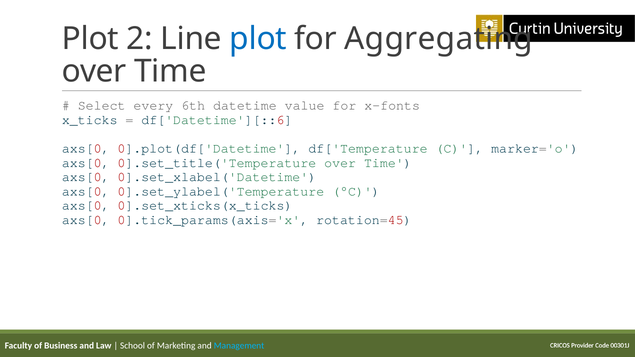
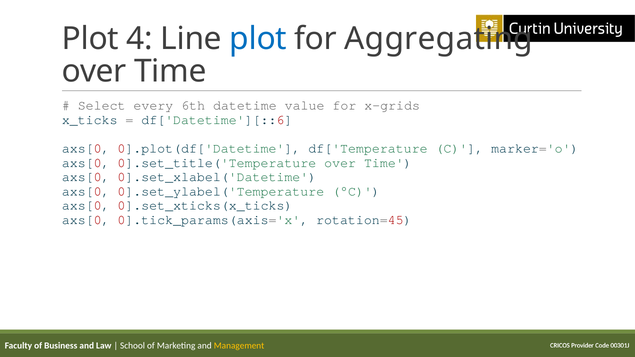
2: 2 -> 4
x-fonts: x-fonts -> x-grids
Management colour: light blue -> yellow
